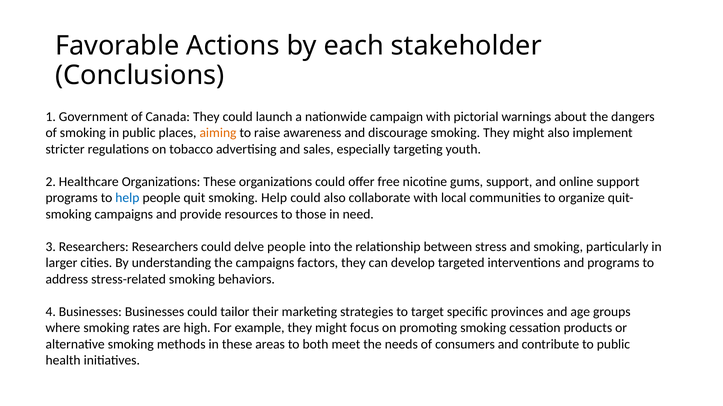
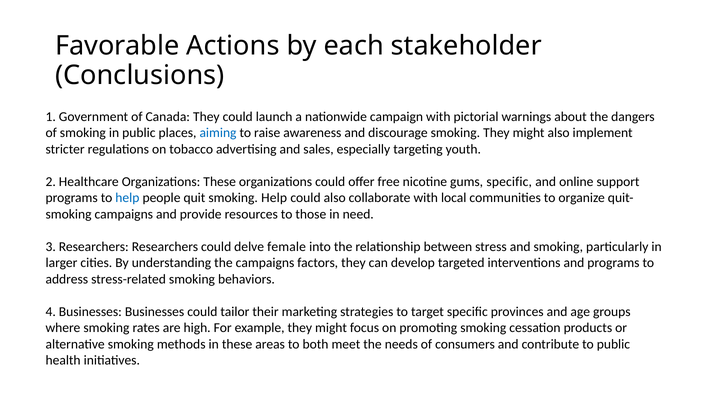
aiming colour: orange -> blue
gums support: support -> specific
delve people: people -> female
